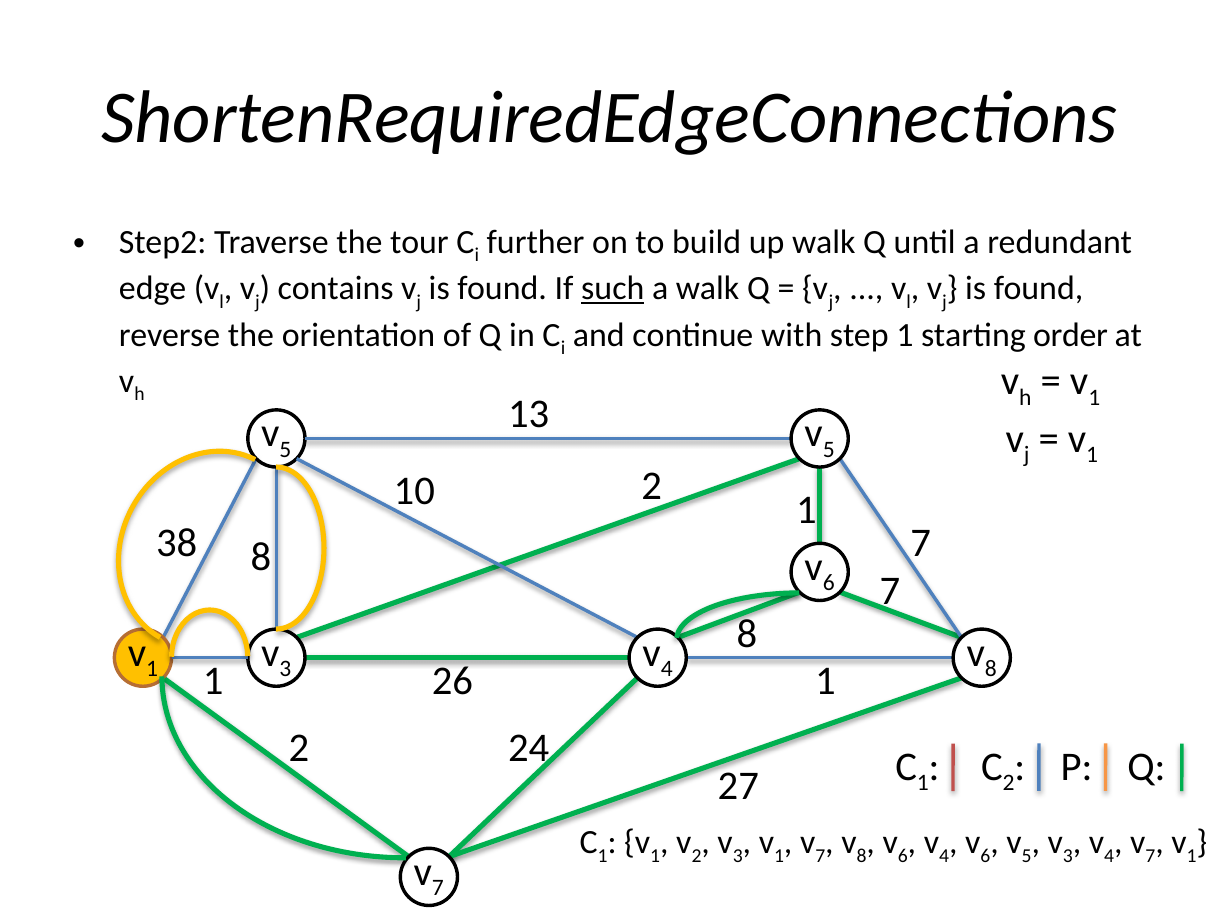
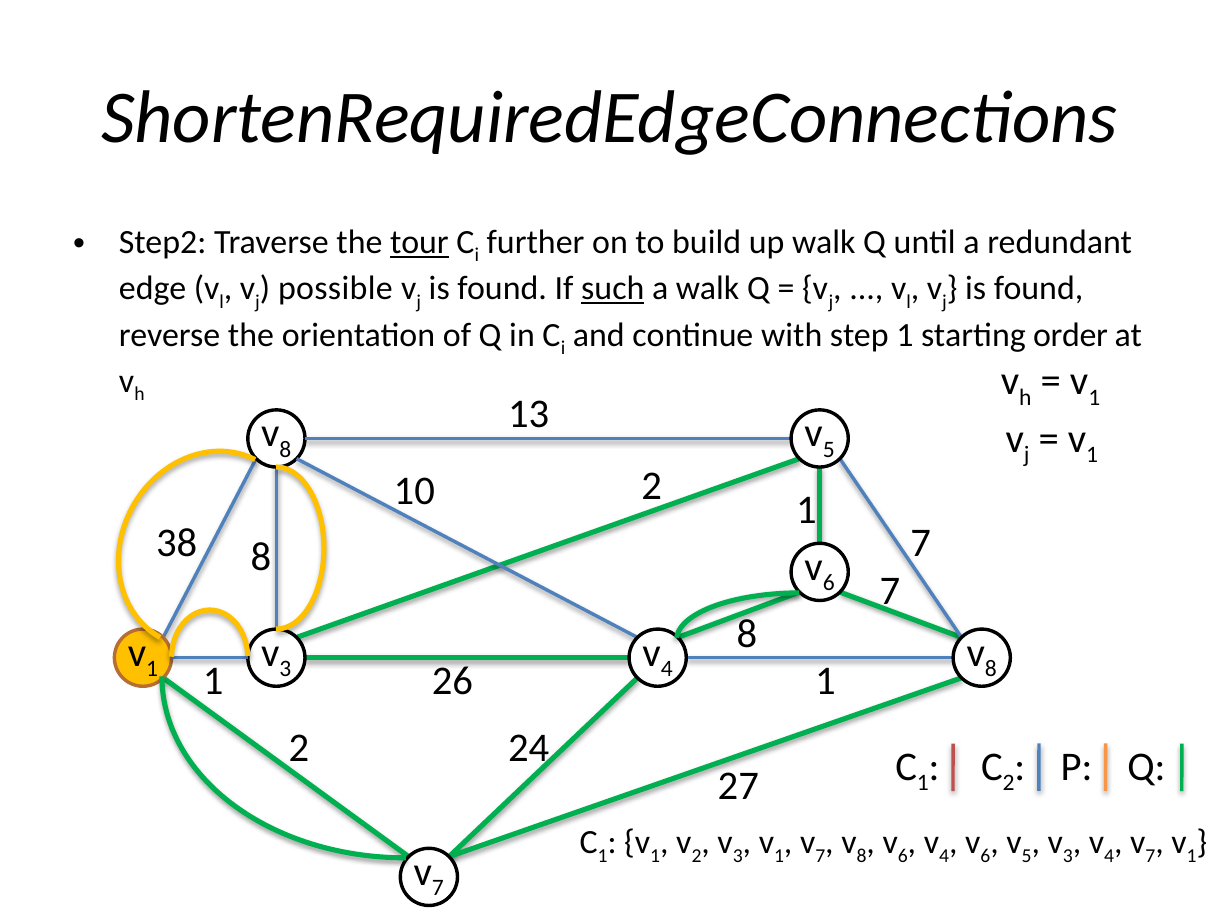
tour underline: none -> present
contains: contains -> possible
5 at (285, 449): 5 -> 8
